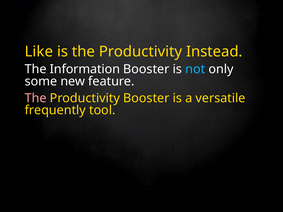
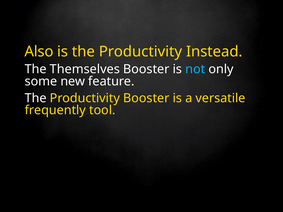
Like: Like -> Also
Information: Information -> Themselves
The at (36, 98) colour: pink -> white
